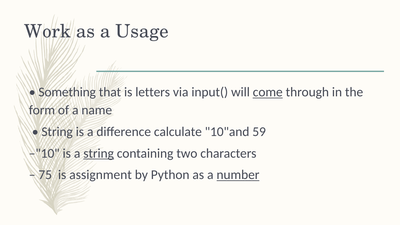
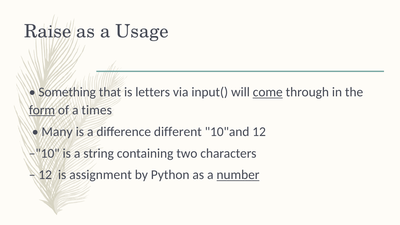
Work: Work -> Raise
form underline: none -> present
name: name -> times
String at (57, 132): String -> Many
calculate: calculate -> different
10"and 59: 59 -> 12
string at (99, 153) underline: present -> none
75 at (45, 175): 75 -> 12
